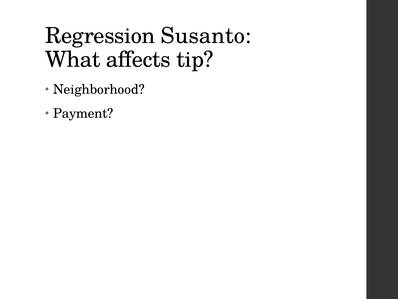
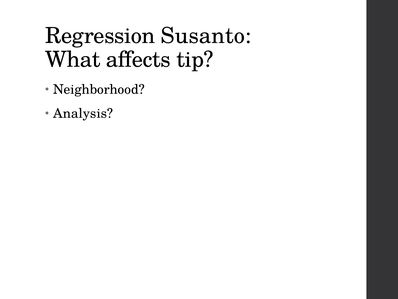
Payment: Payment -> Analysis
